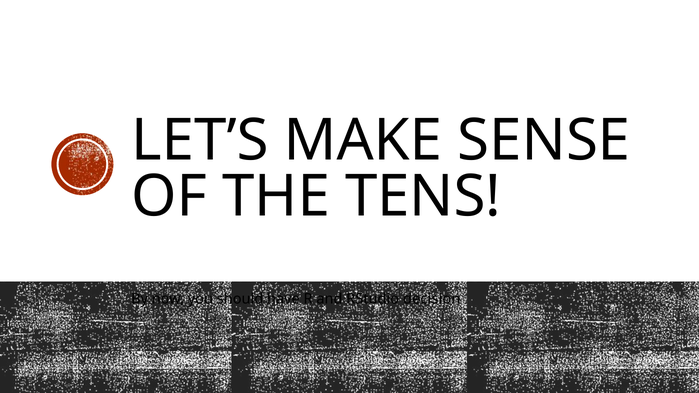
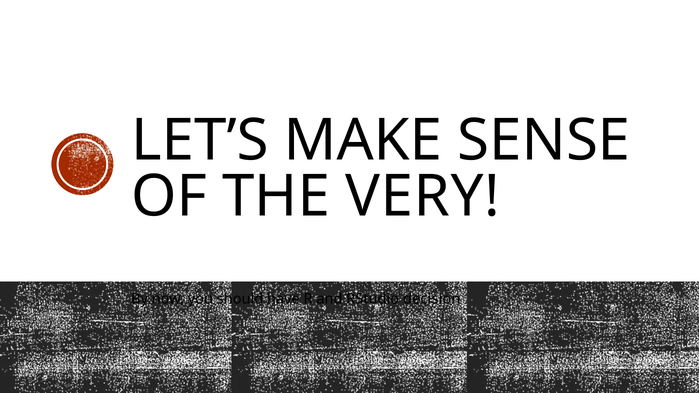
TENS: TENS -> VERY
